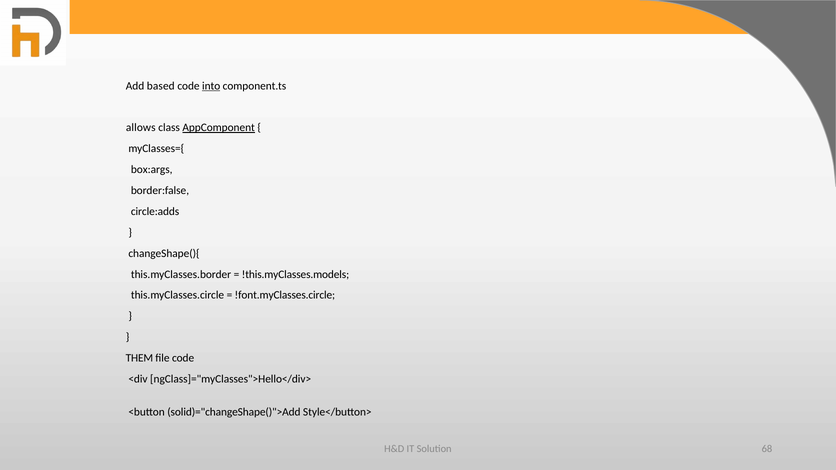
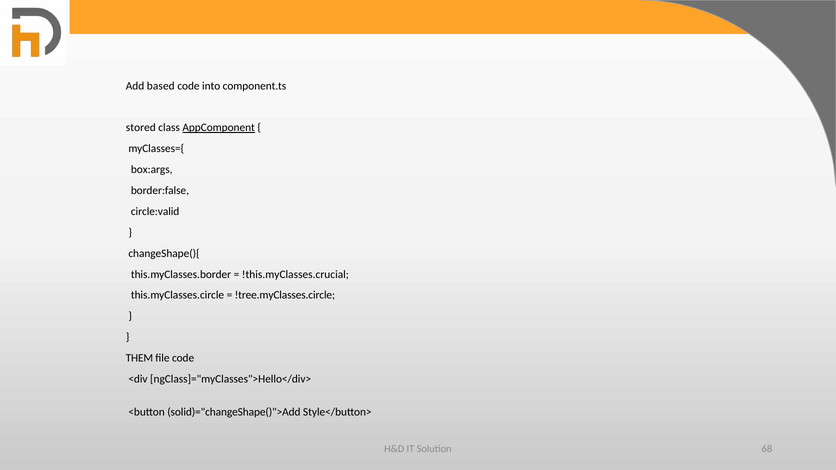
into underline: present -> none
allows: allows -> stored
circle:adds: circle:adds -> circle:valid
!this.myClasses.models: !this.myClasses.models -> !this.myClasses.crucial
!font.myClasses.circle: !font.myClasses.circle -> !tree.myClasses.circle
